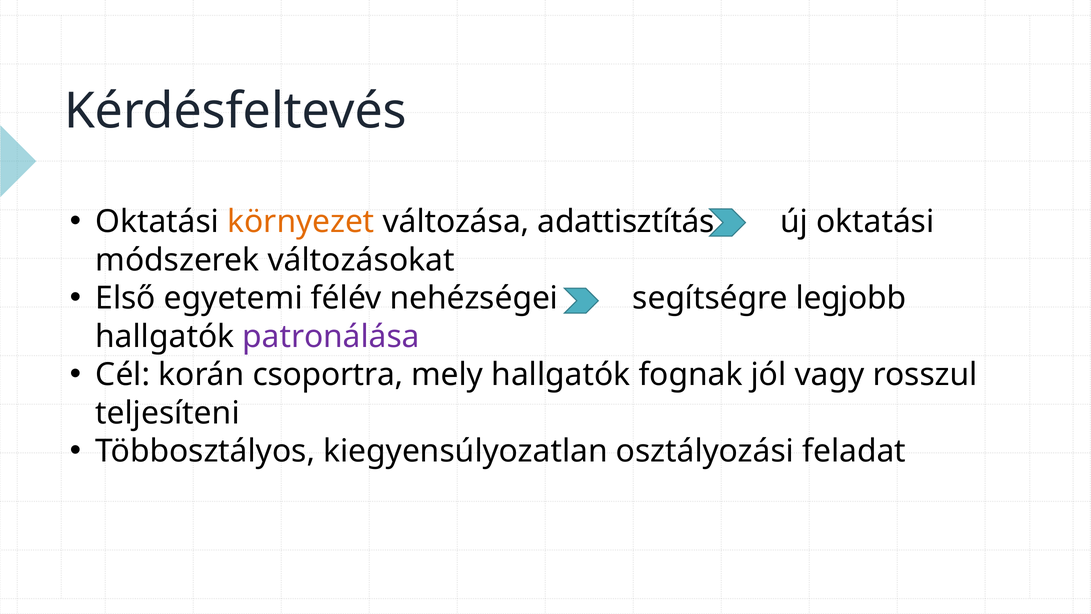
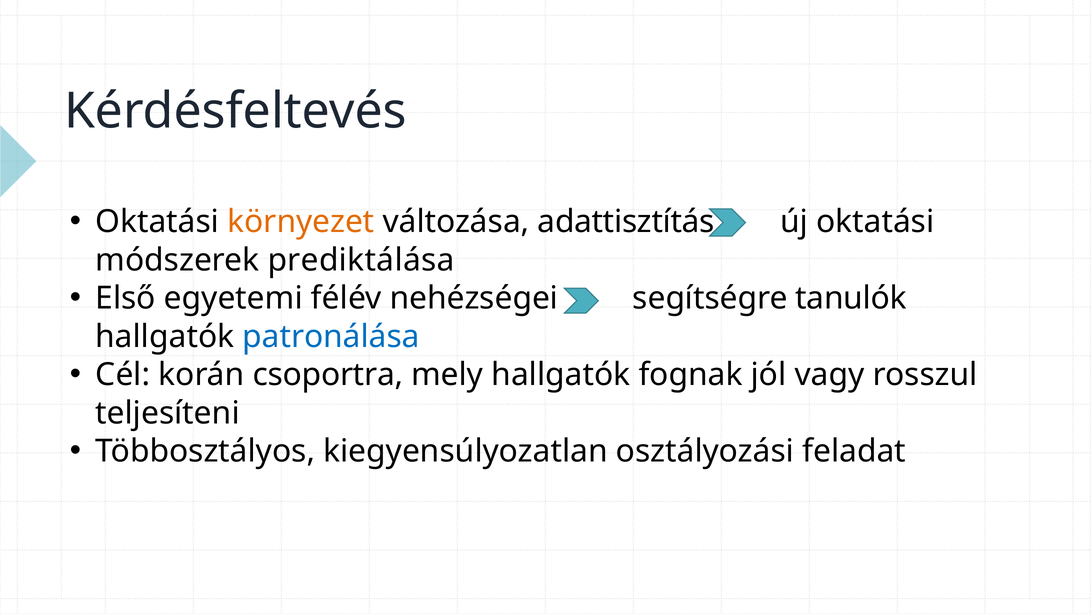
változásokat: változásokat -> prediktálása
legjobb: legjobb -> tanulók
patronálása colour: purple -> blue
